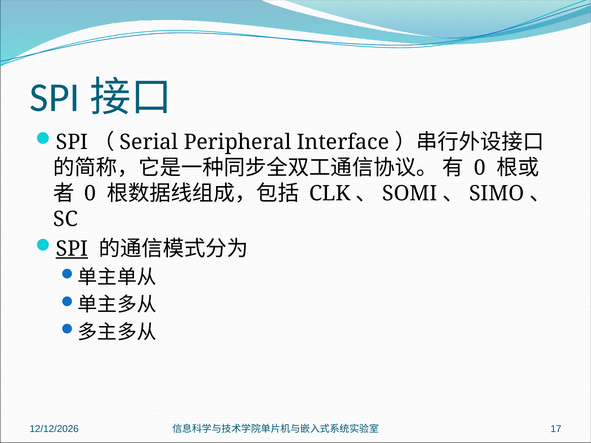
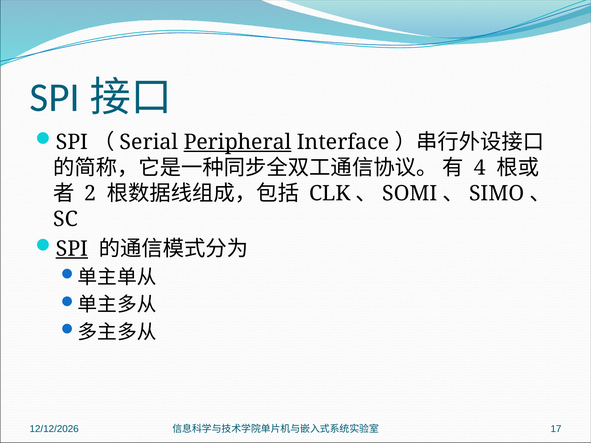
Peripheral underline: none -> present
0 at (480, 168): 0 -> 4
0 at (90, 194): 0 -> 2
